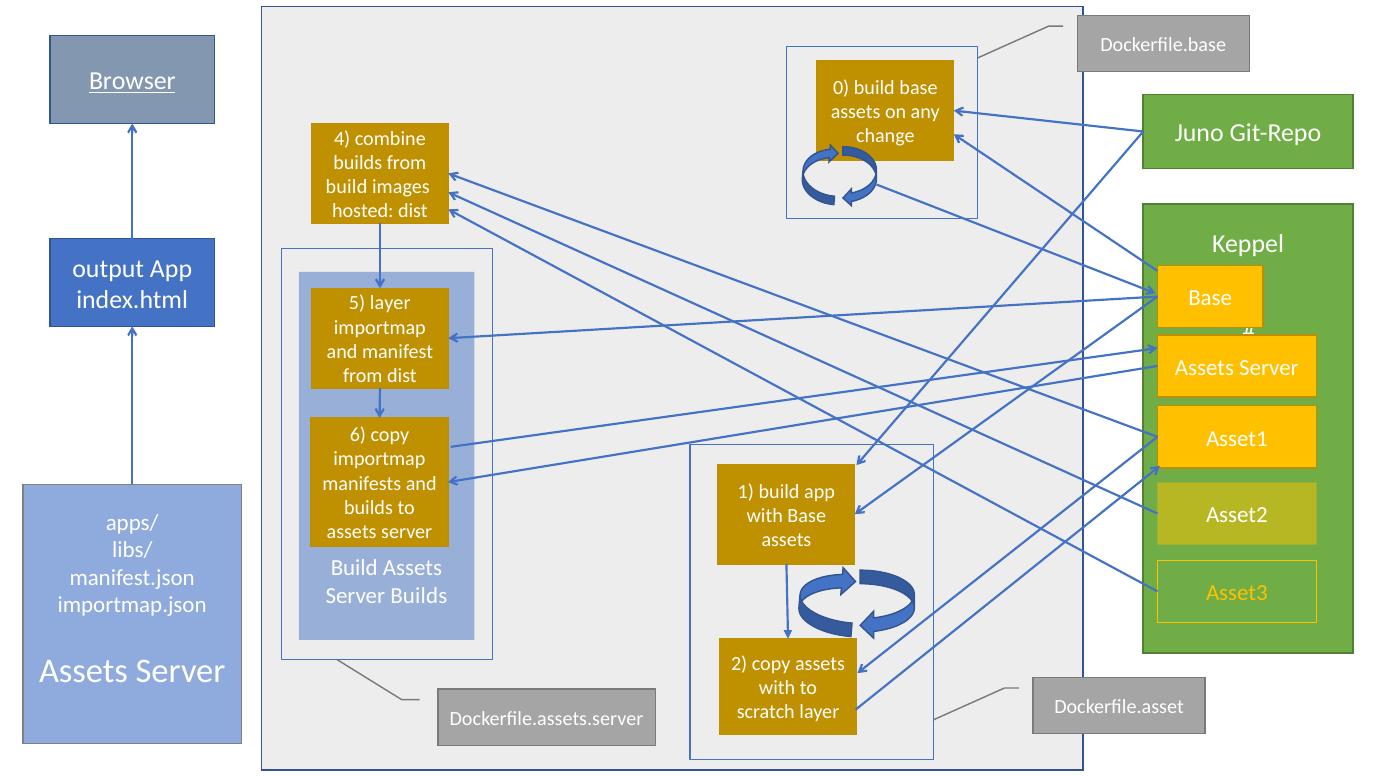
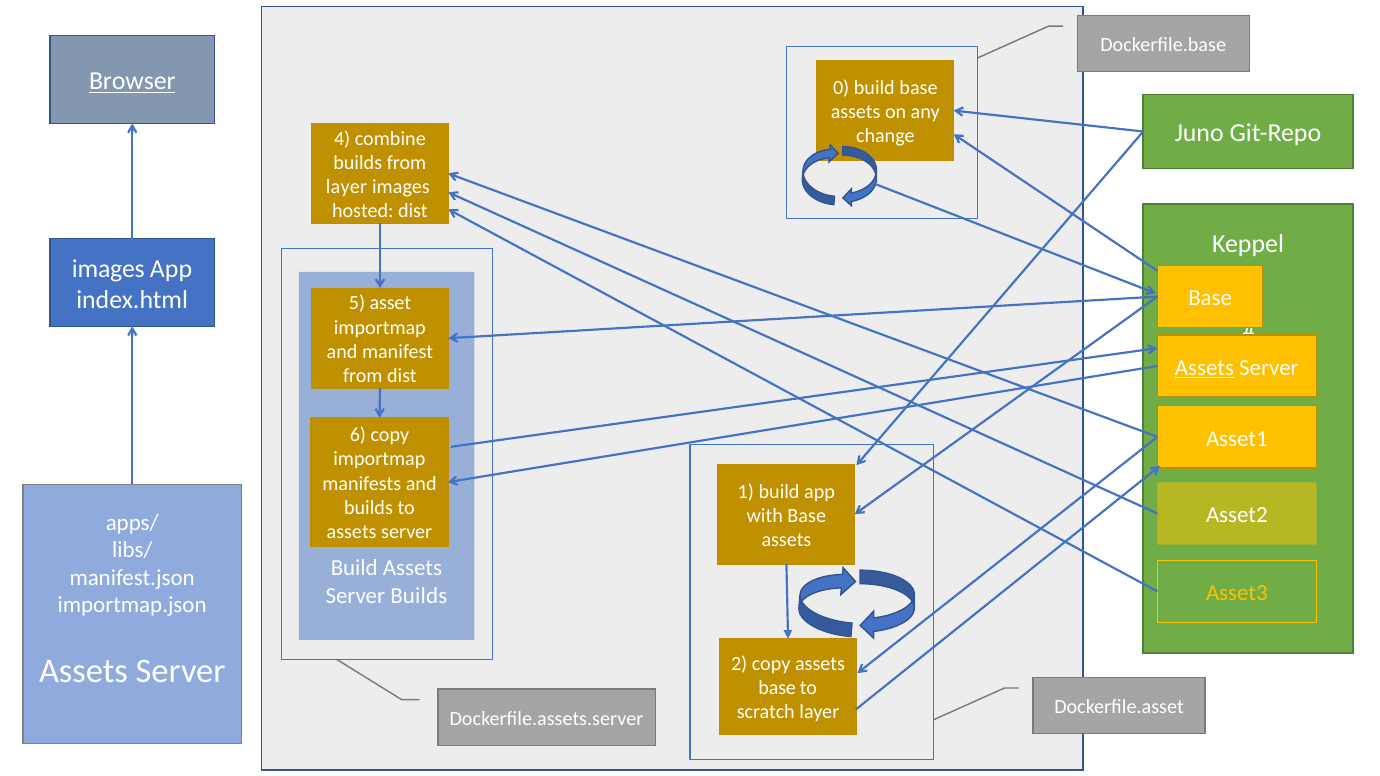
build at (346, 187): build -> layer
output at (108, 269): output -> images
5 layer: layer -> asset
Assets at (1205, 368) underline: none -> present
with at (777, 688): with -> base
